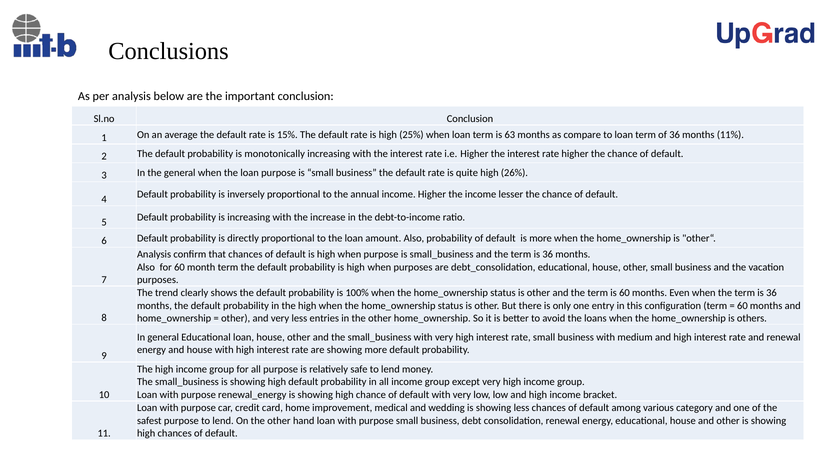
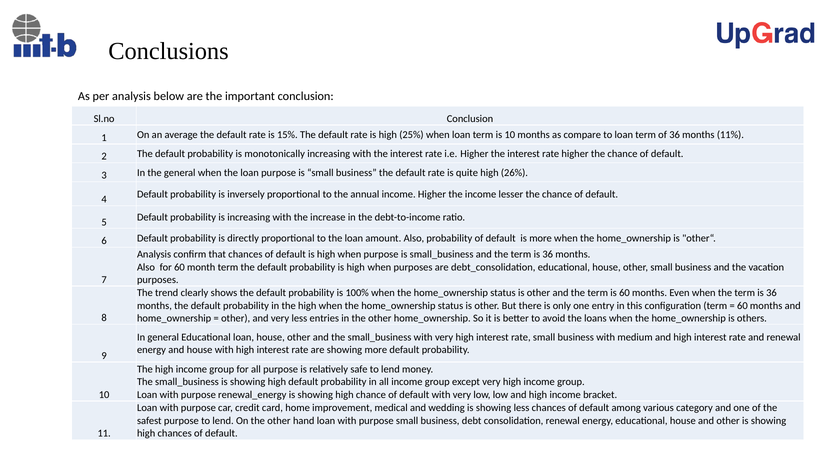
is 63: 63 -> 10
